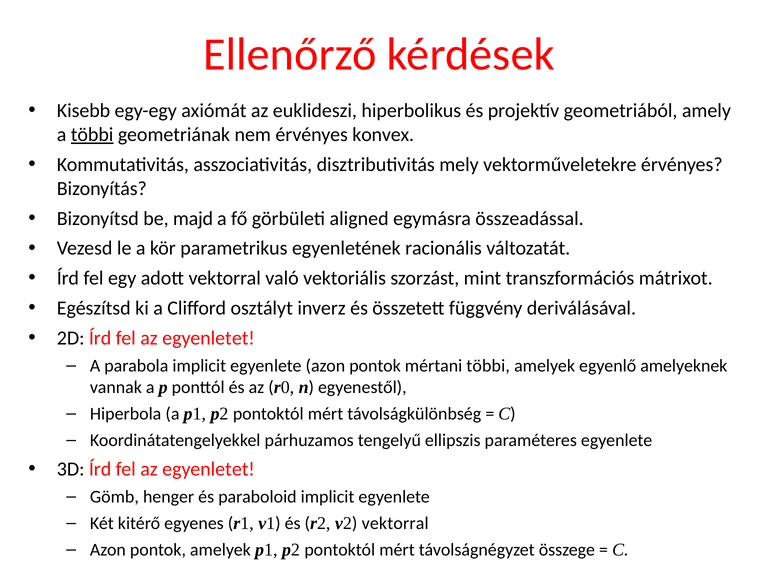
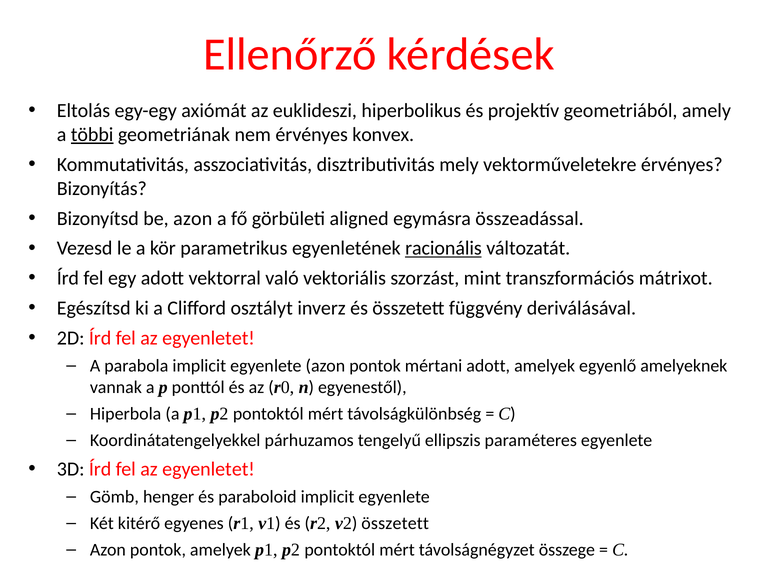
Kisebb: Kisebb -> Eltolás
be majd: majd -> azon
racionális underline: none -> present
mértani többi: többi -> adott
v2 vektorral: vektorral -> összetett
